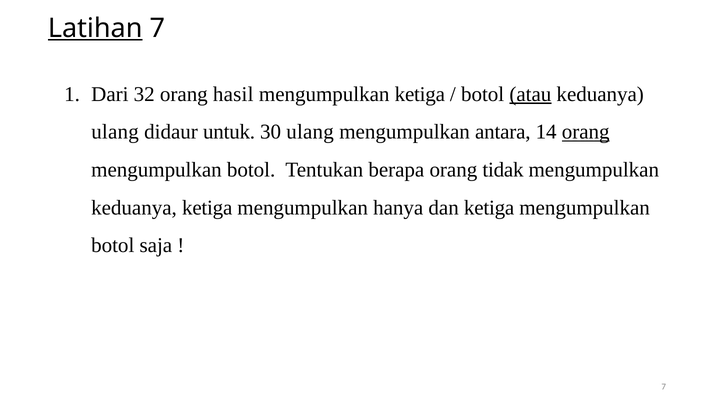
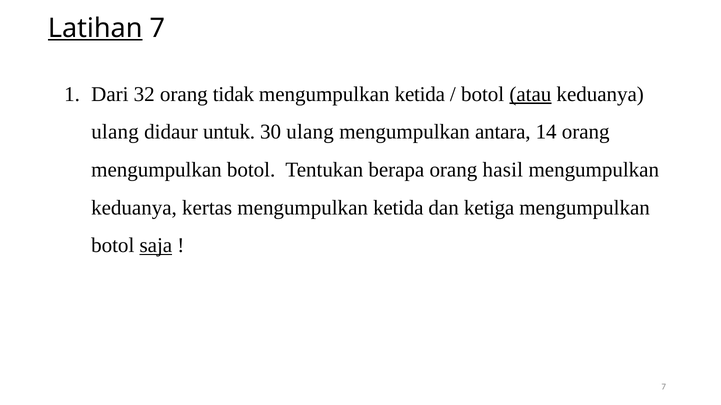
hasil: hasil -> tidak
ketiga at (420, 94): ketiga -> ketida
orang at (586, 132) underline: present -> none
tidak: tidak -> hasil
keduanya ketiga: ketiga -> kertas
hanya at (398, 208): hanya -> ketida
saja underline: none -> present
